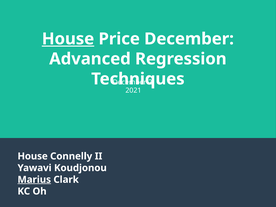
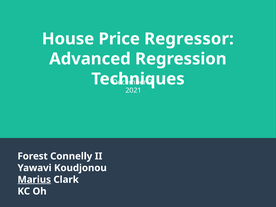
House at (68, 39) underline: present -> none
Price December: December -> Regressor
House at (33, 156): House -> Forest
